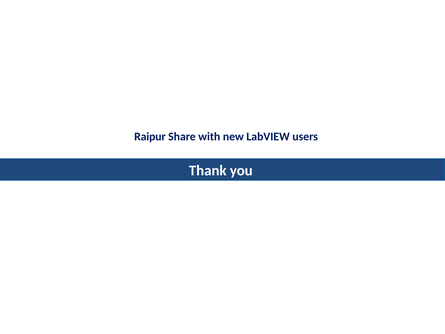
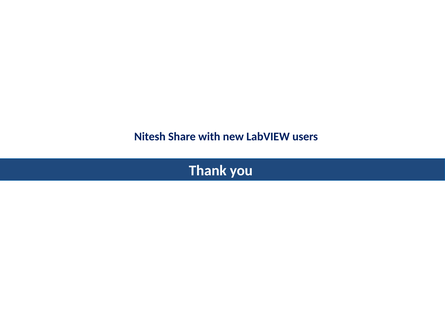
Raipur: Raipur -> Nitesh
